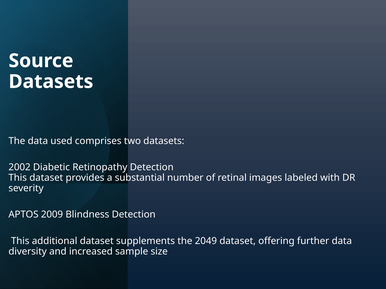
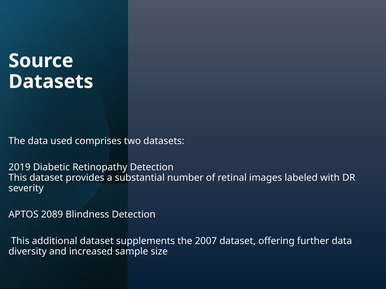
2002: 2002 -> 2019
2009: 2009 -> 2089
2049: 2049 -> 2007
